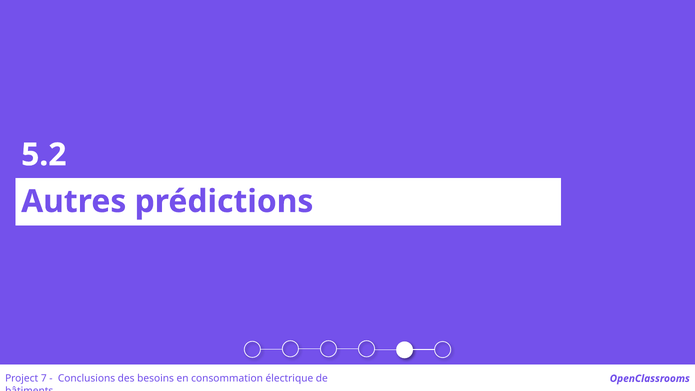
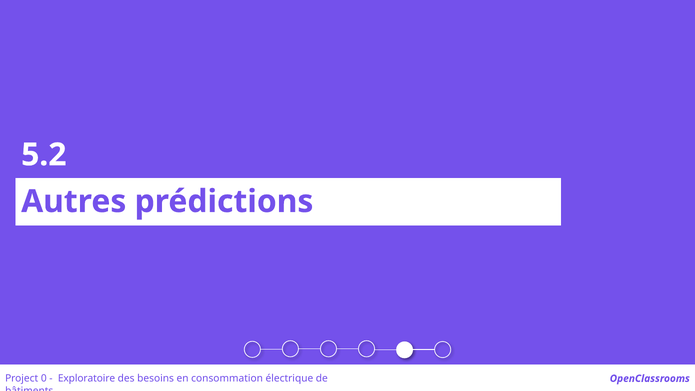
7: 7 -> 0
Conclusions: Conclusions -> Exploratoire
